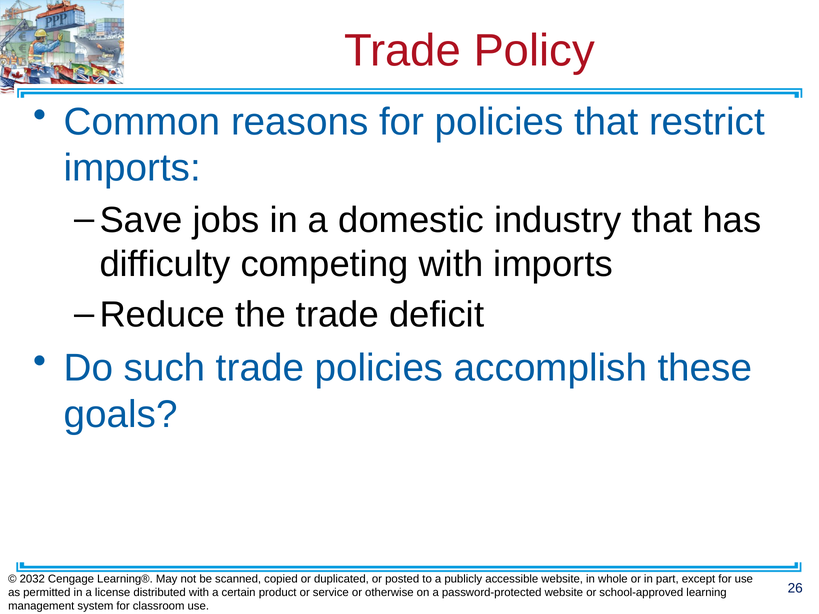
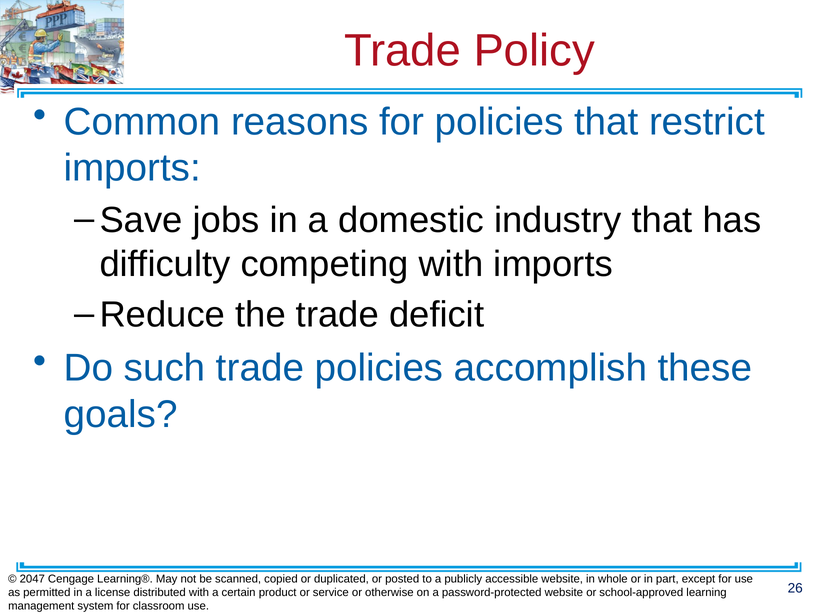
2032: 2032 -> 2047
